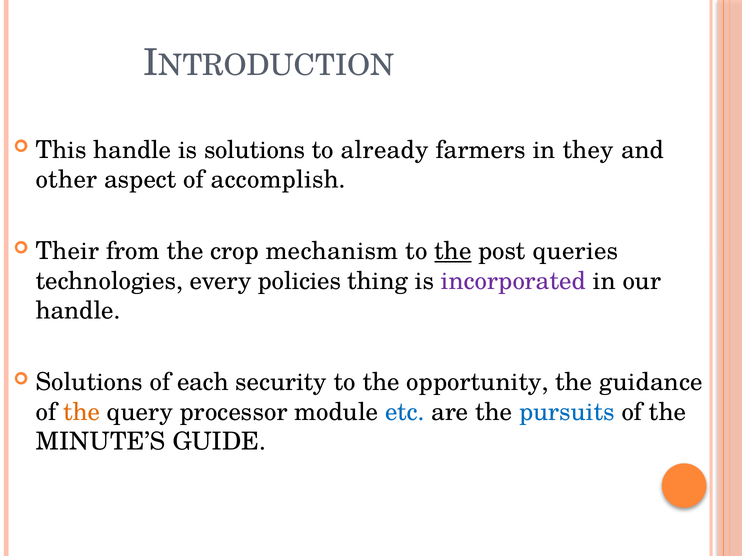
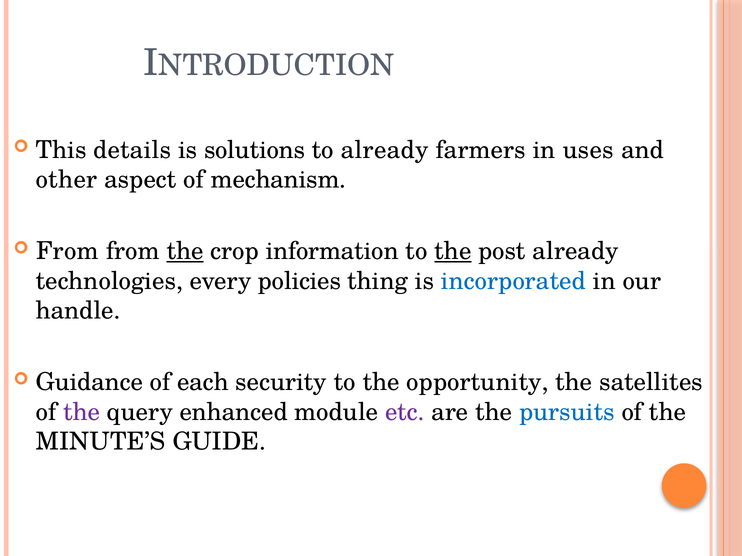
This handle: handle -> details
they: they -> uses
accomplish: accomplish -> mechanism
Their at (67, 252): Their -> From
the at (185, 252) underline: none -> present
mechanism: mechanism -> information
post queries: queries -> already
incorporated colour: purple -> blue
Solutions at (89, 383): Solutions -> Guidance
guidance: guidance -> satellites
the at (82, 412) colour: orange -> purple
processor: processor -> enhanced
etc colour: blue -> purple
